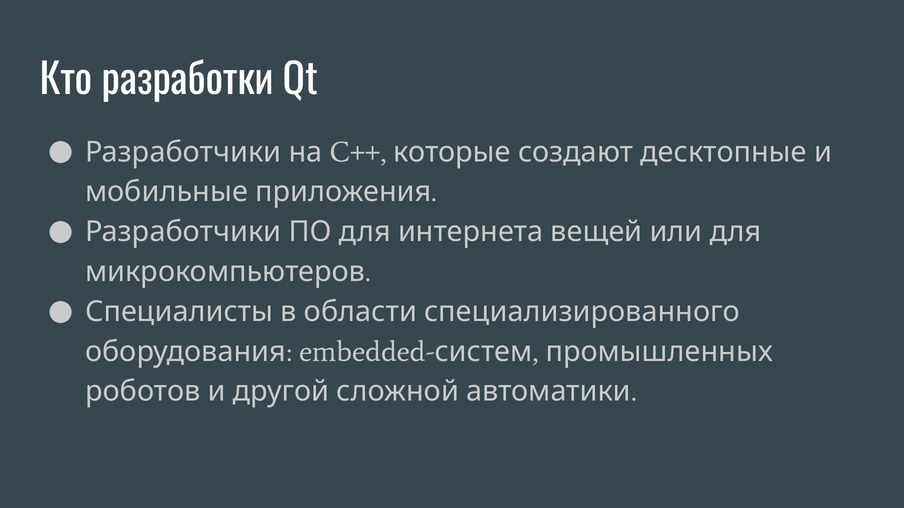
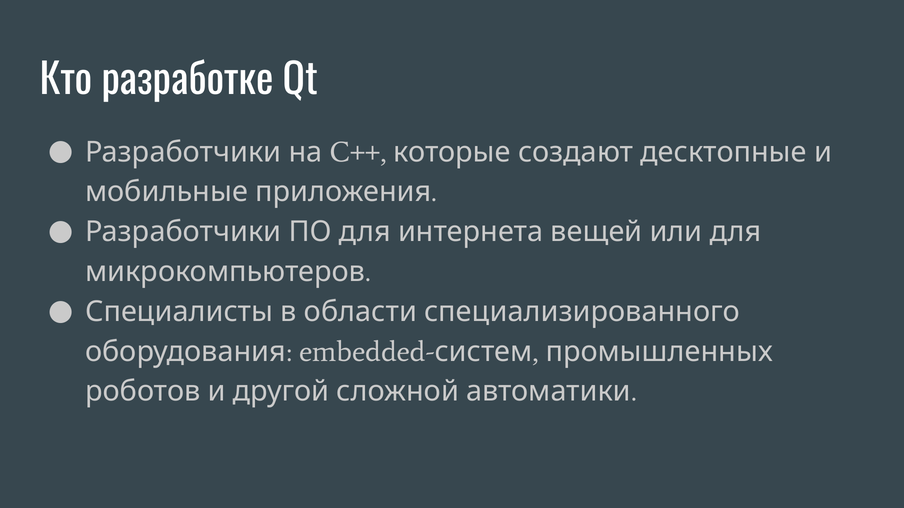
разработки: разработки -> разработке
